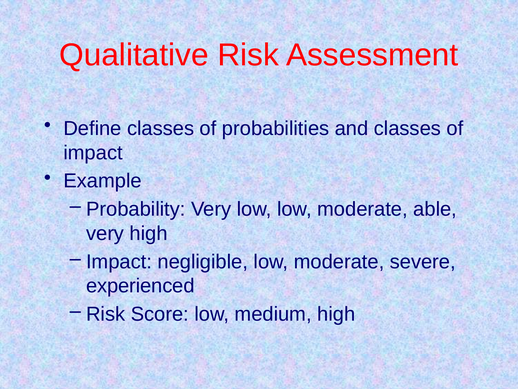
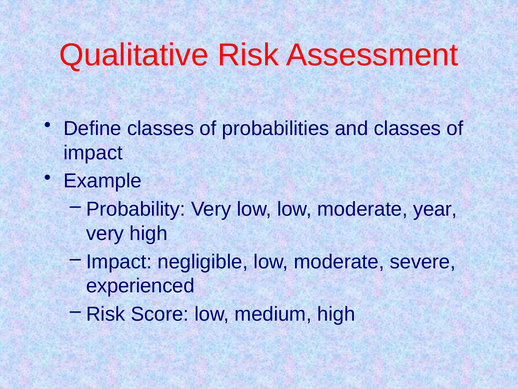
able: able -> year
